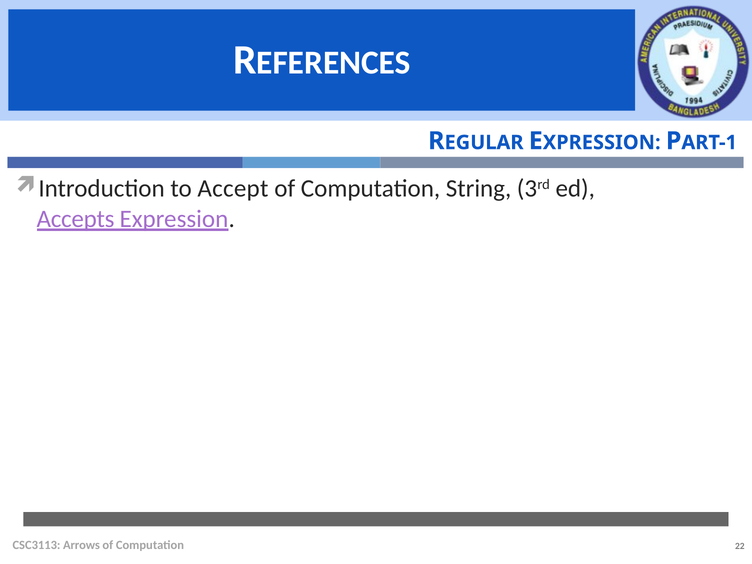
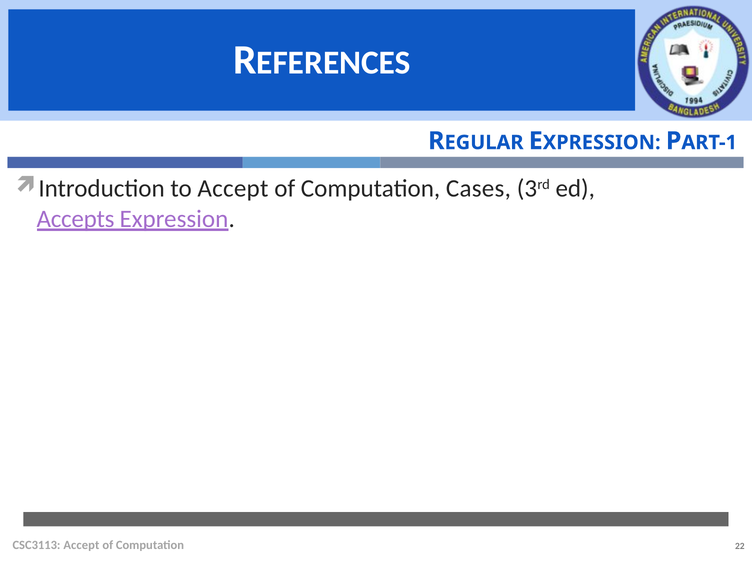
String: String -> Cases
CSC3113 Arrows: Arrows -> Accept
